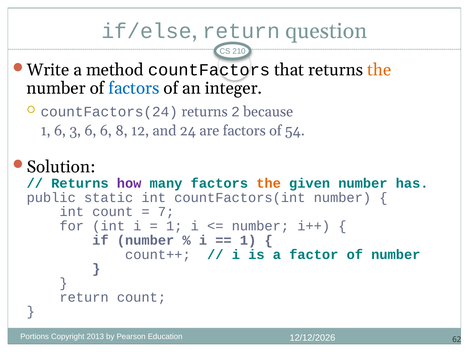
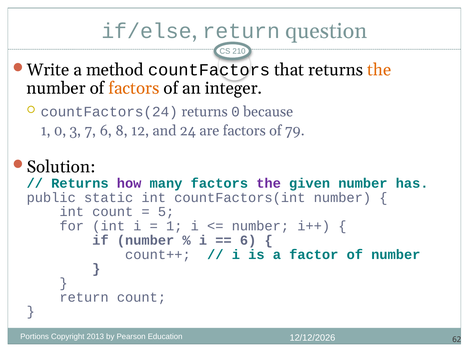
factors at (134, 88) colour: blue -> orange
returns 2: 2 -> 0
1 6: 6 -> 0
3 6: 6 -> 7
54: 54 -> 79
the at (269, 183) colour: orange -> purple
7: 7 -> 5
1 at (248, 240): 1 -> 6
